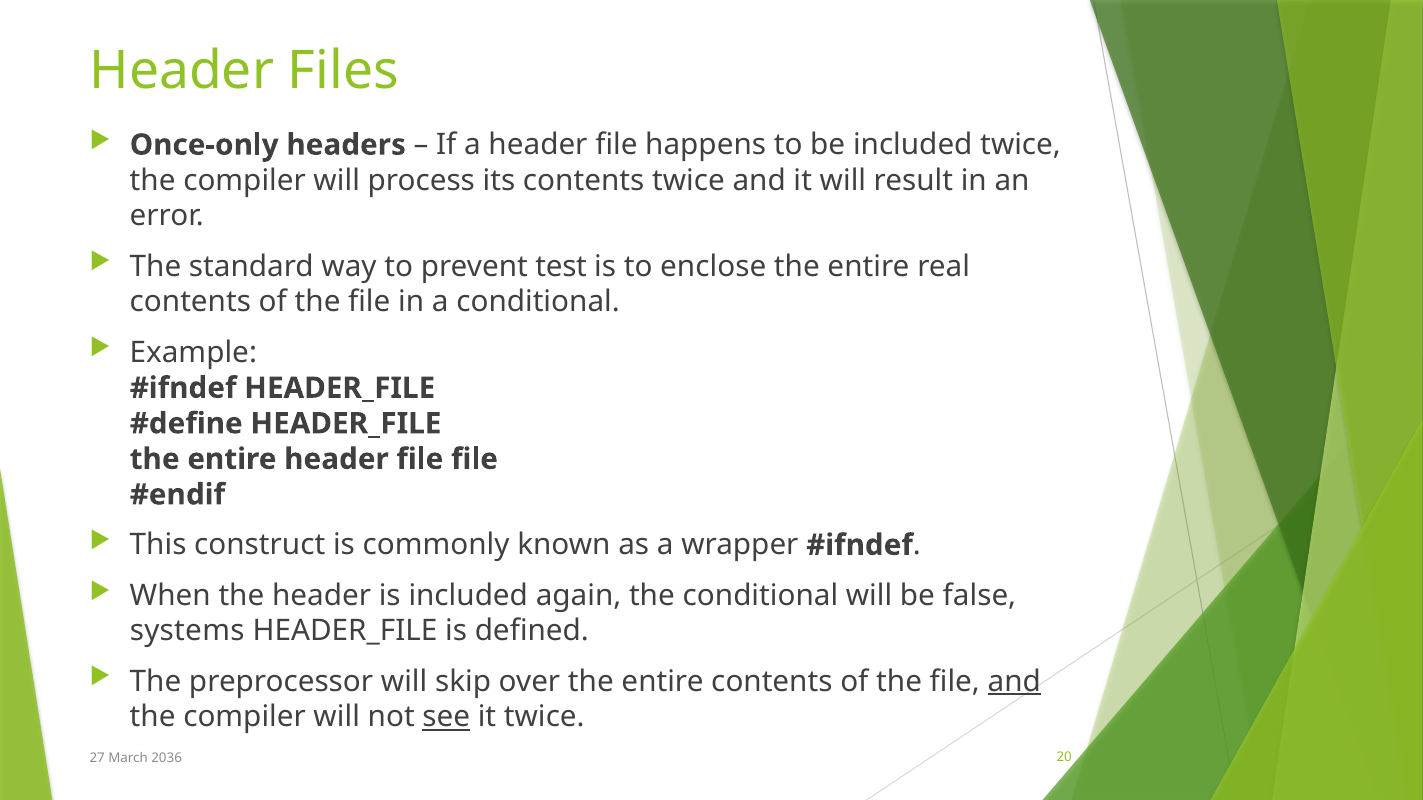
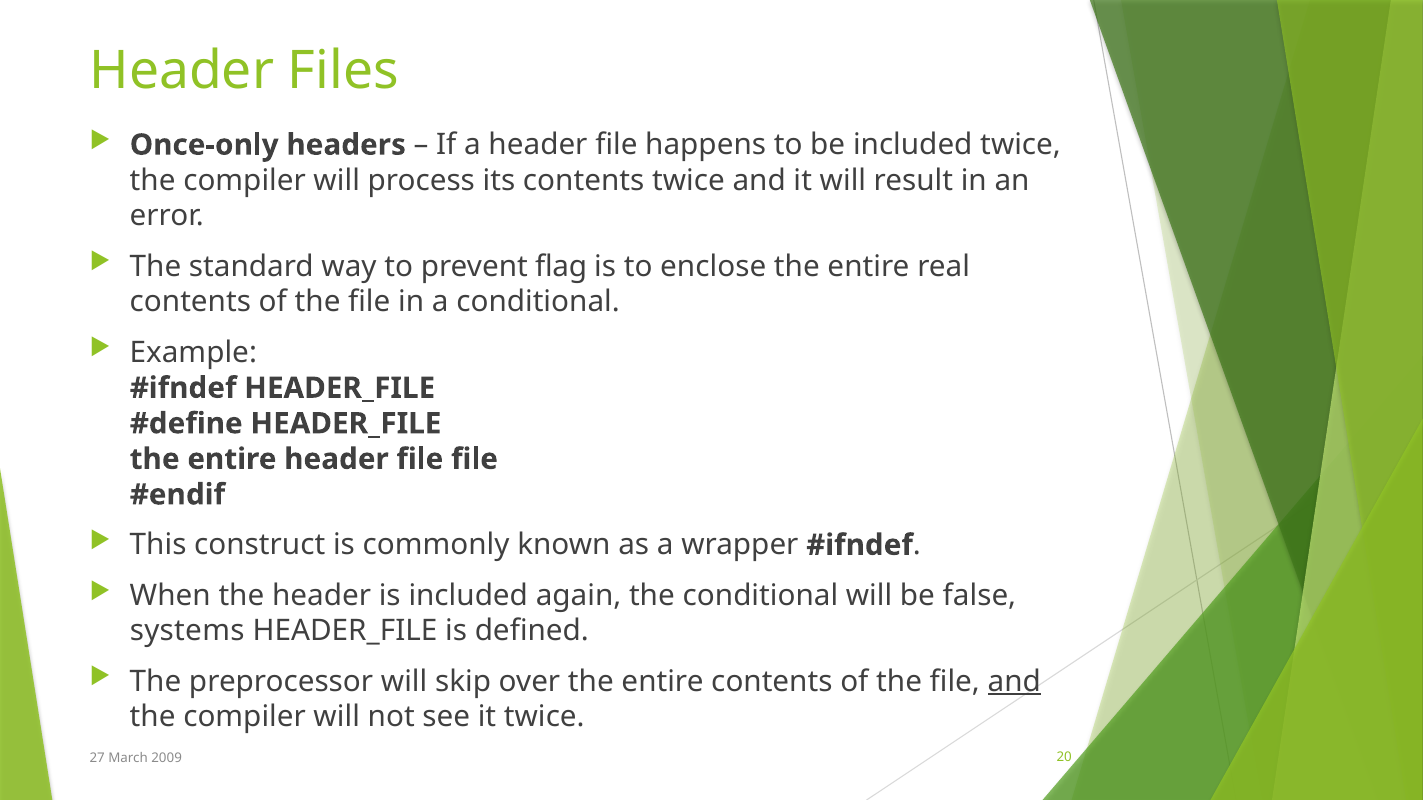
test: test -> flag
see underline: present -> none
2036: 2036 -> 2009
